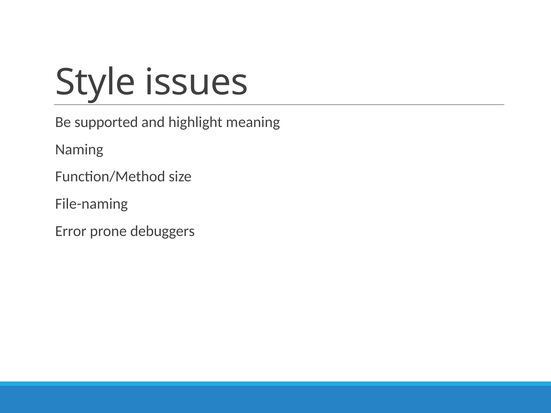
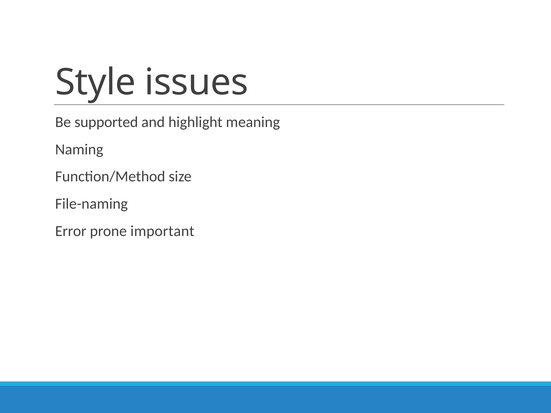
debuggers: debuggers -> important
